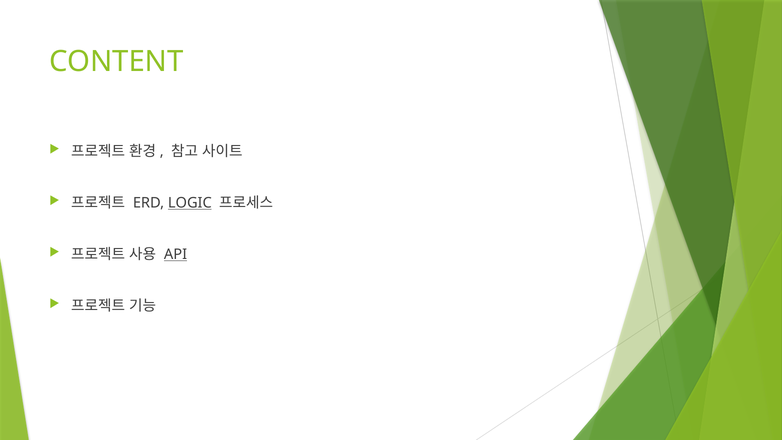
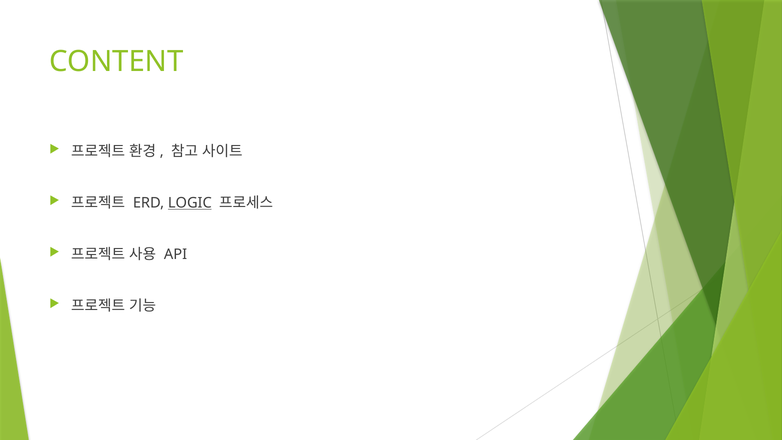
API underline: present -> none
